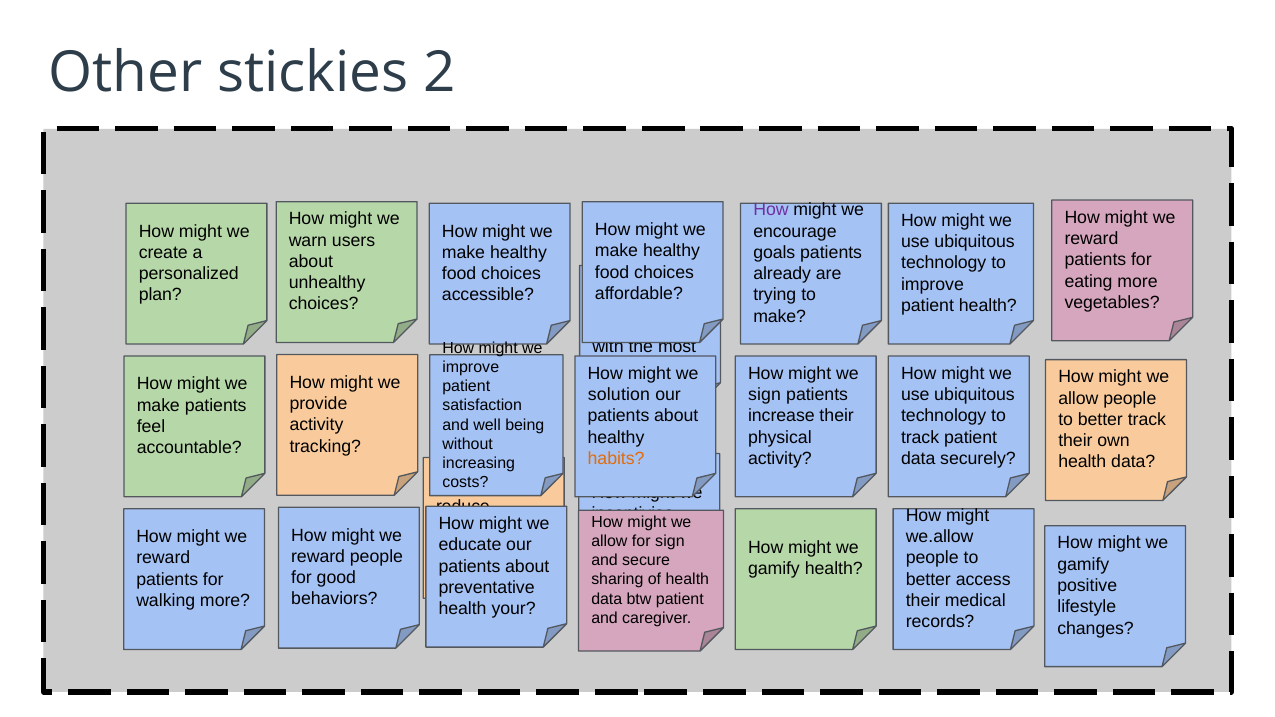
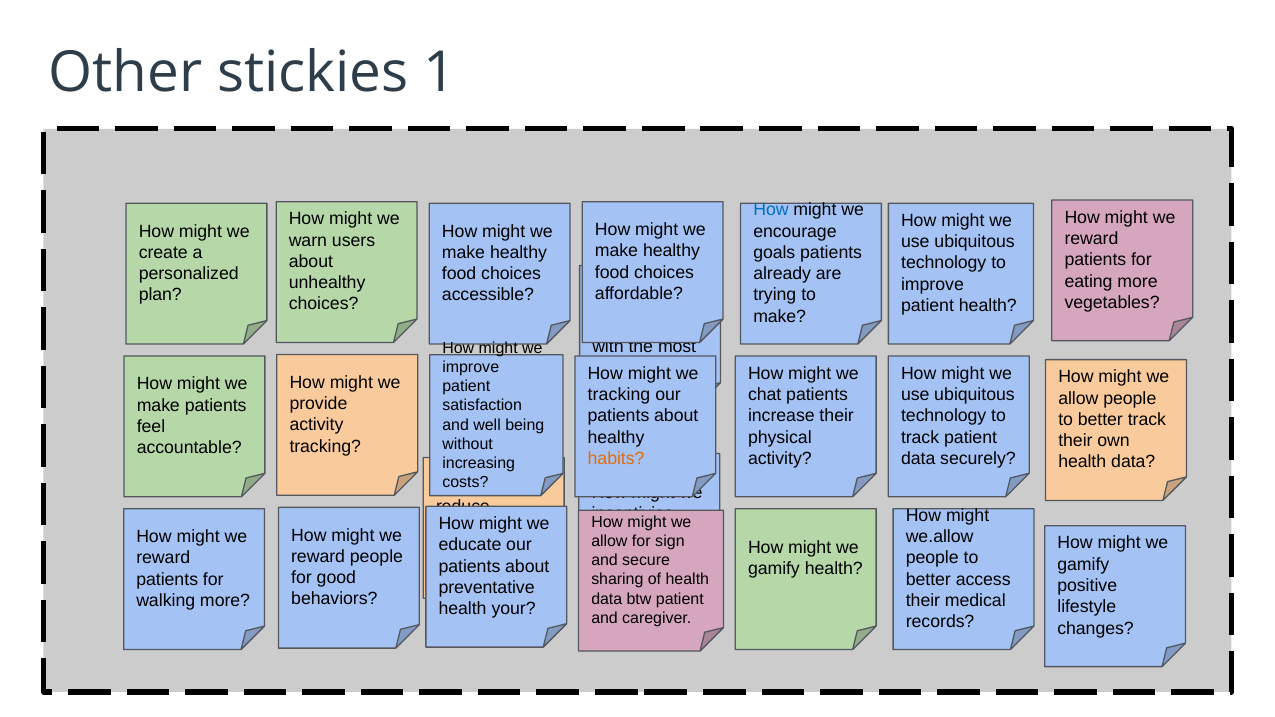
2: 2 -> 1
How at (771, 210) colour: purple -> blue
solution at (619, 395): solution -> tracking
sign at (765, 395): sign -> chat
